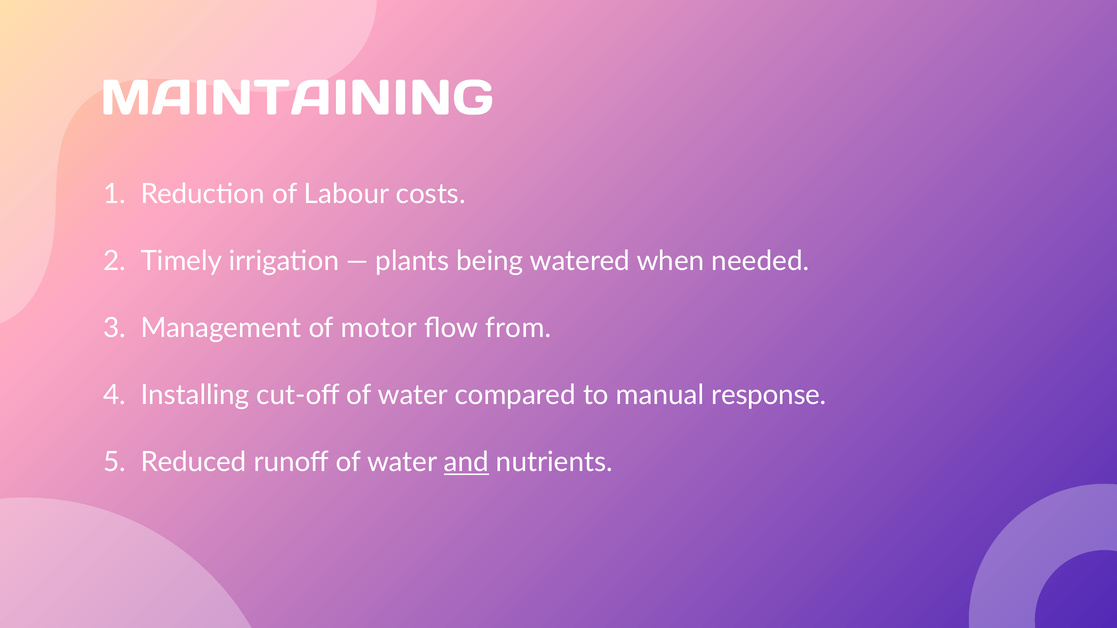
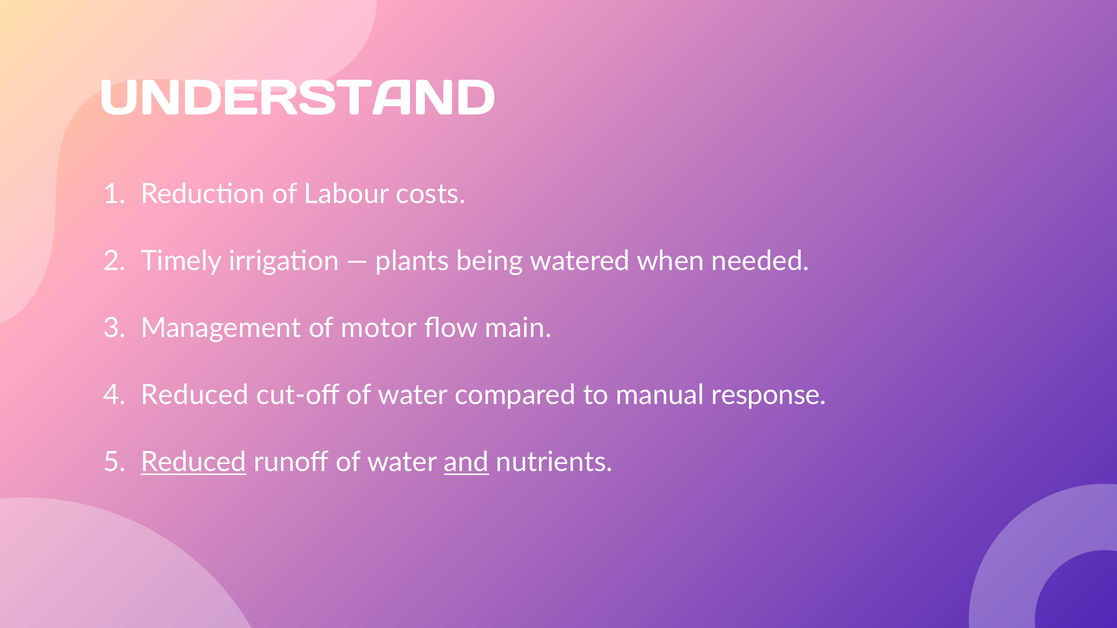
MAINTAINING: MAINTAINING -> UNDERSTAND
from: from -> main
Installing at (195, 395): Installing -> Reduced
Reduced at (194, 462) underline: none -> present
